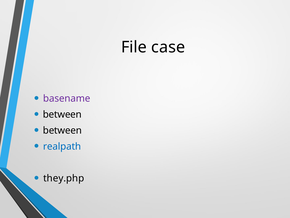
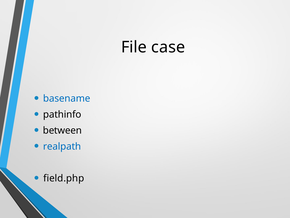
basename colour: purple -> blue
between at (62, 114): between -> pathinfo
they.php: they.php -> field.php
